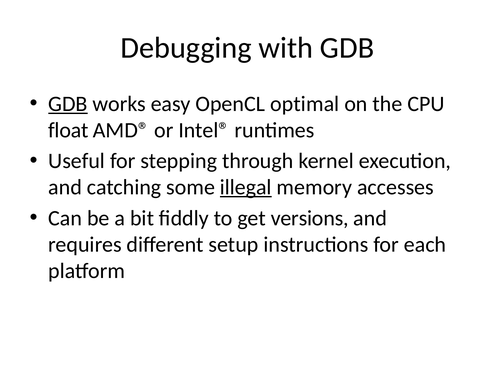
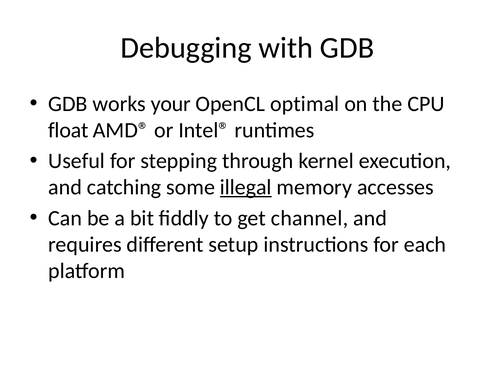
GDB at (68, 104) underline: present -> none
easy: easy -> your
versions: versions -> channel
